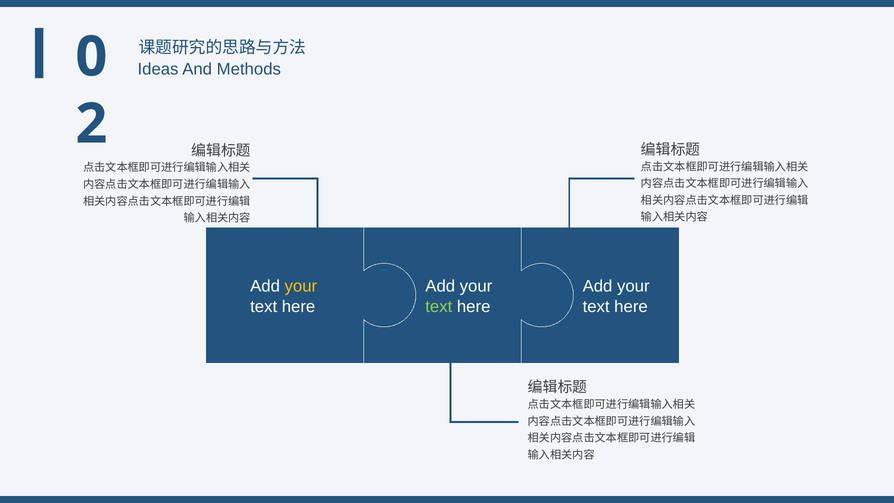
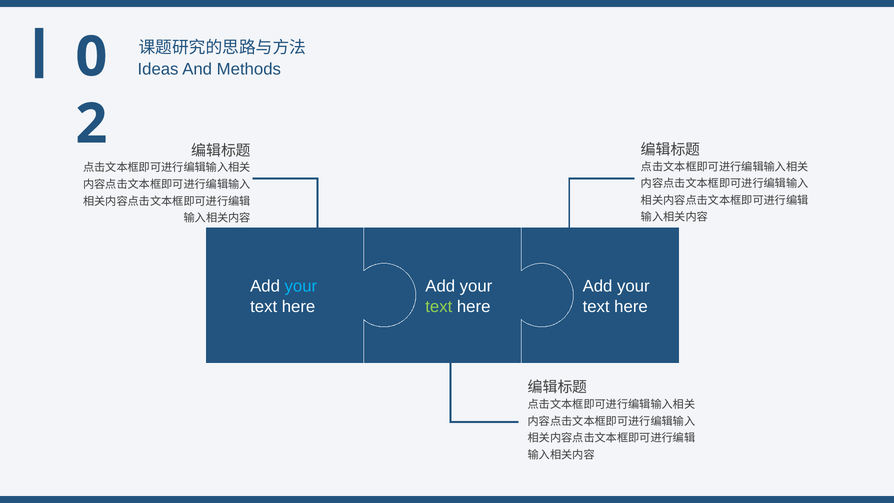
your at (301, 286) colour: yellow -> light blue
